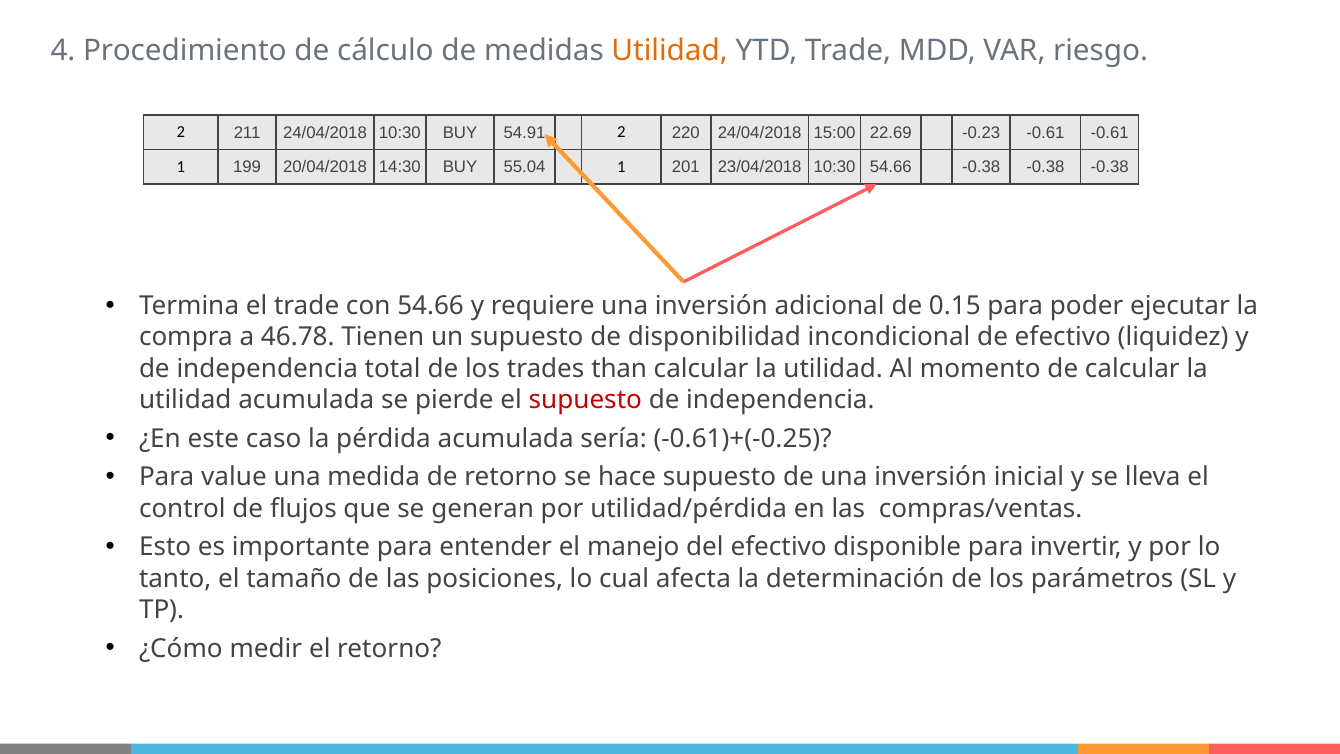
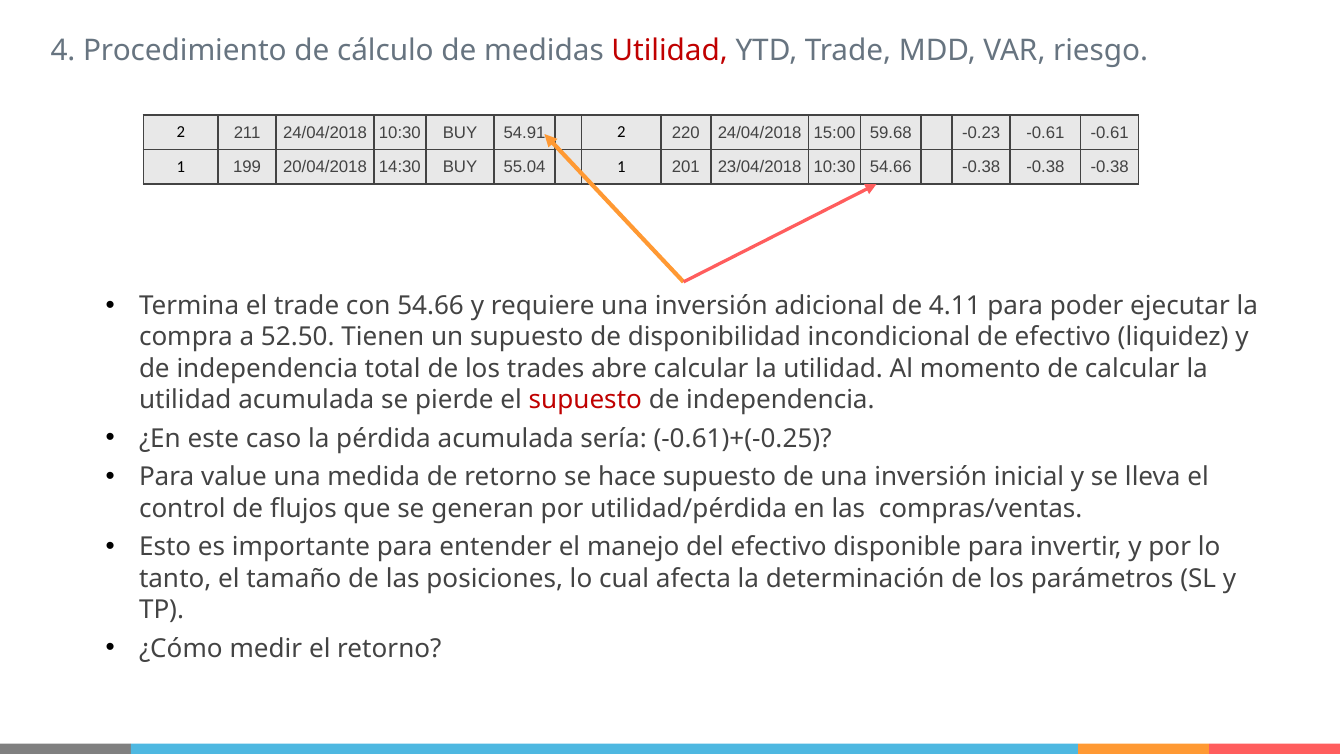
Utilidad at (670, 51) colour: orange -> red
22.69: 22.69 -> 59.68
0.15: 0.15 -> 4.11
46.78: 46.78 -> 52.50
than: than -> abre
